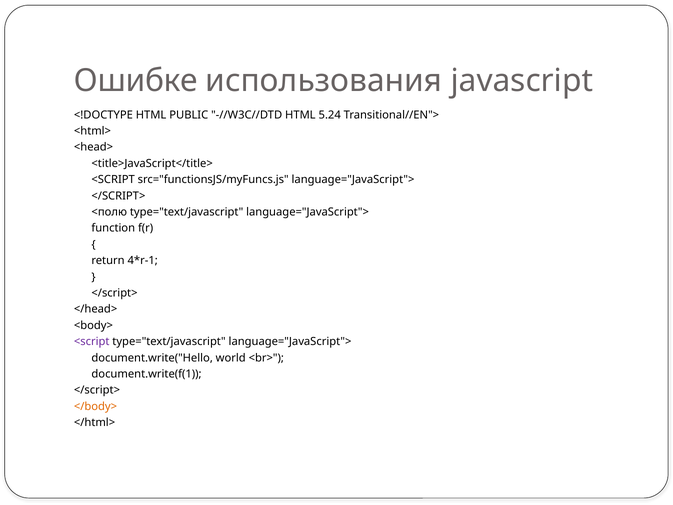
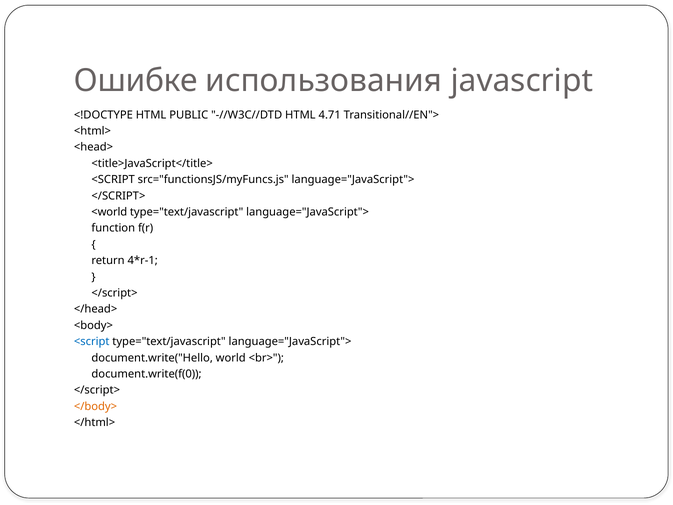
5.24: 5.24 -> 4.71
<полю: <полю -> <world
<script at (92, 341) colour: purple -> blue
document.write(f(1: document.write(f(1 -> document.write(f(0
